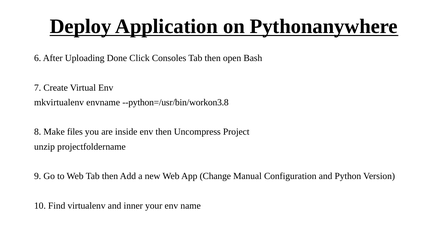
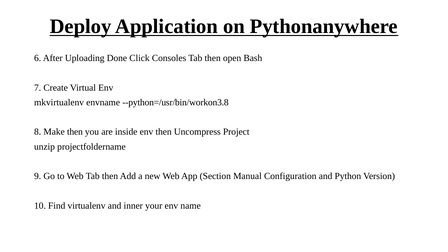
Make files: files -> then
Change: Change -> Section
